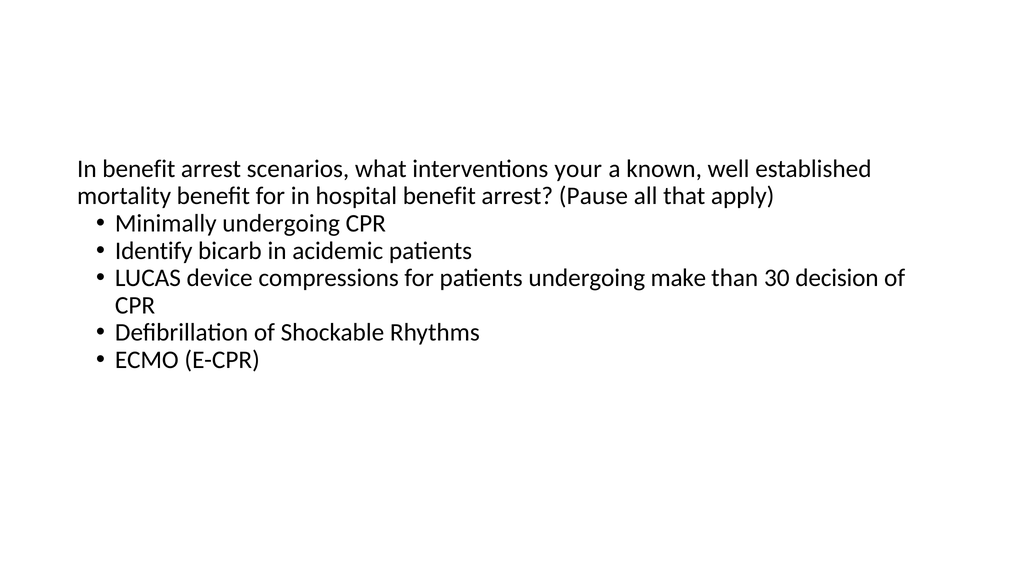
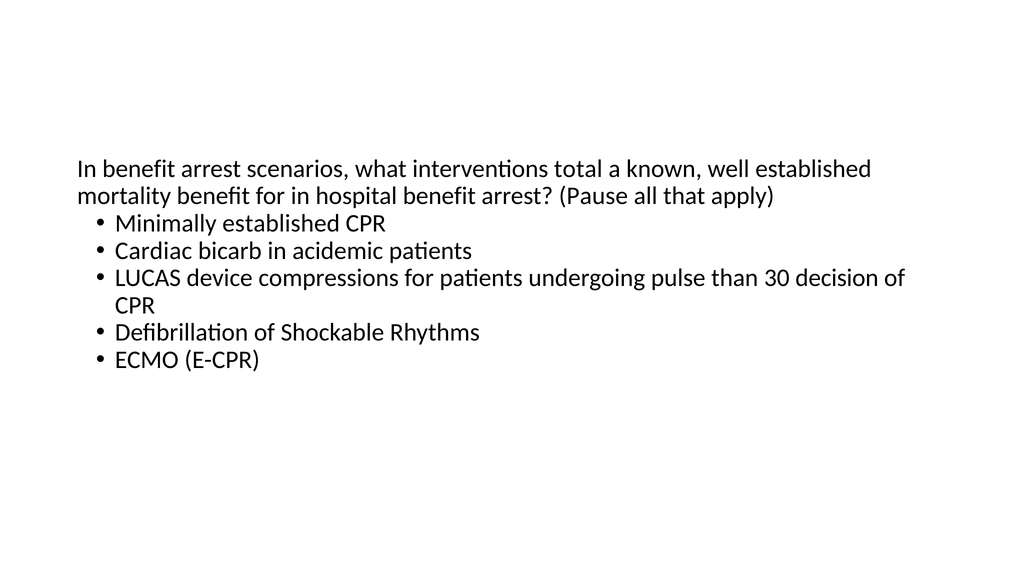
your: your -> total
Minimally undergoing: undergoing -> established
Identify: Identify -> Cardiac
make: make -> pulse
